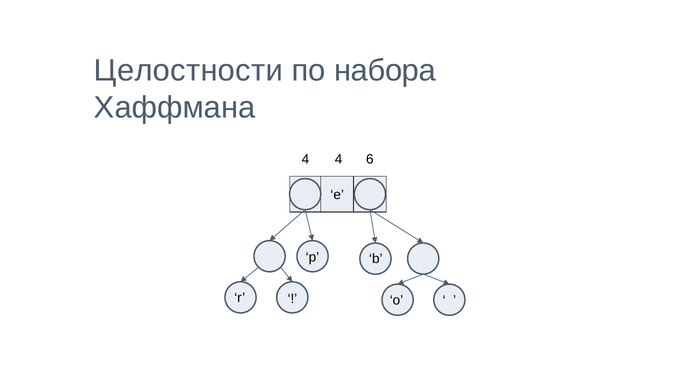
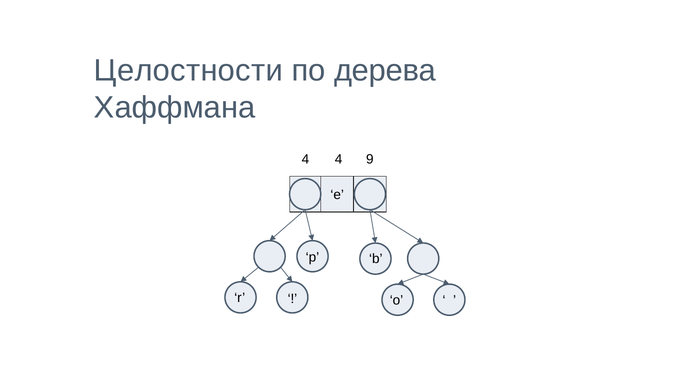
набора: набора -> дерева
6: 6 -> 9
